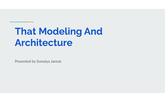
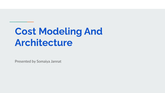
That: That -> Cost
